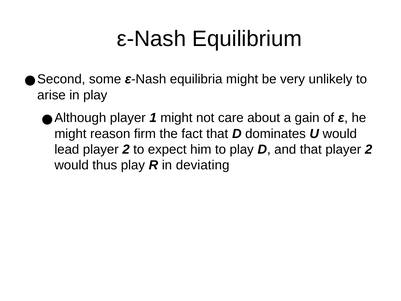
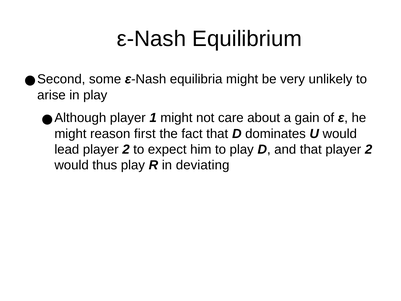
firm: firm -> first
